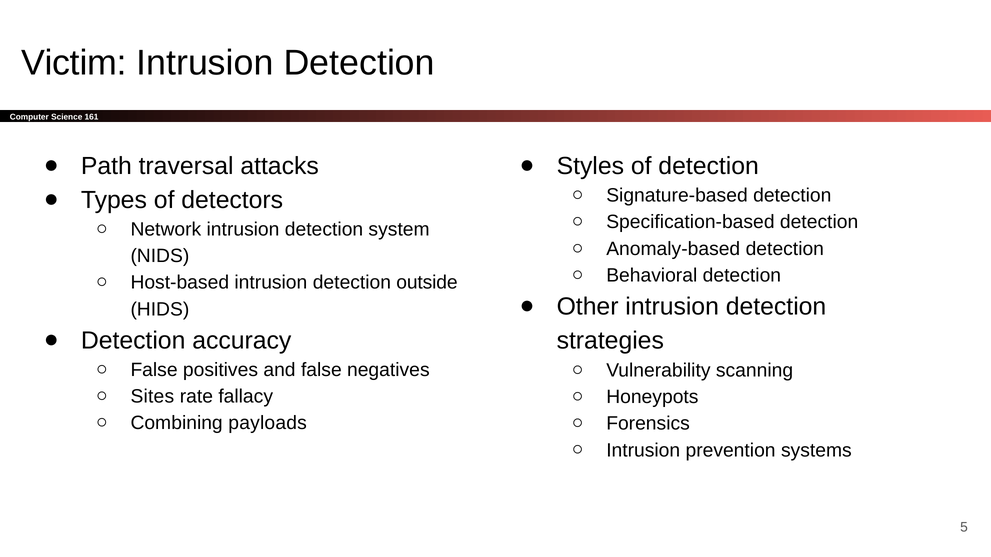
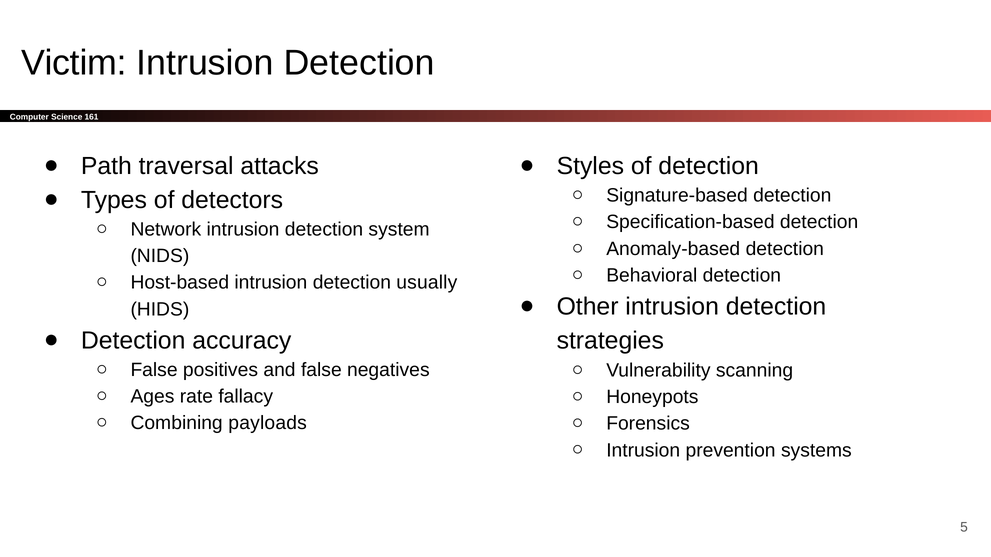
outside: outside -> usually
Sites: Sites -> Ages
